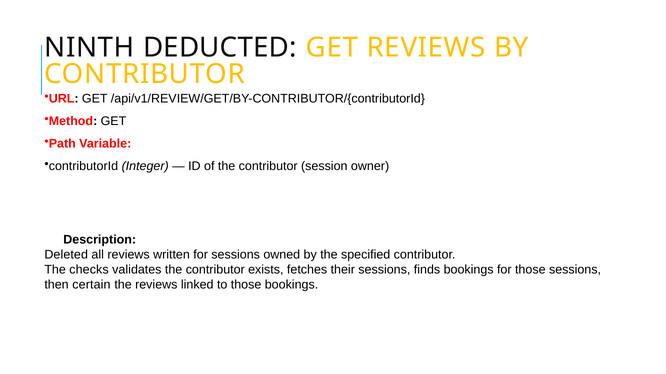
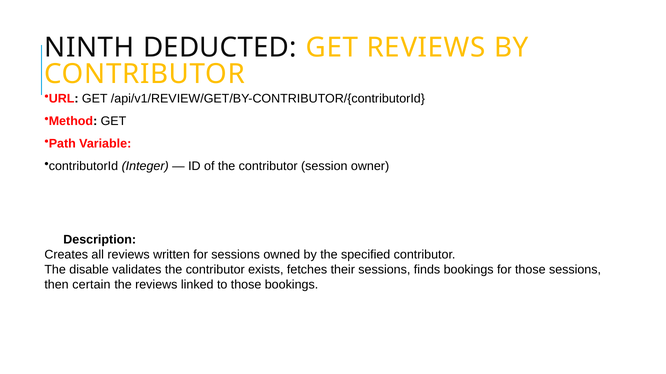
Deleted: Deleted -> Creates
checks: checks -> disable
